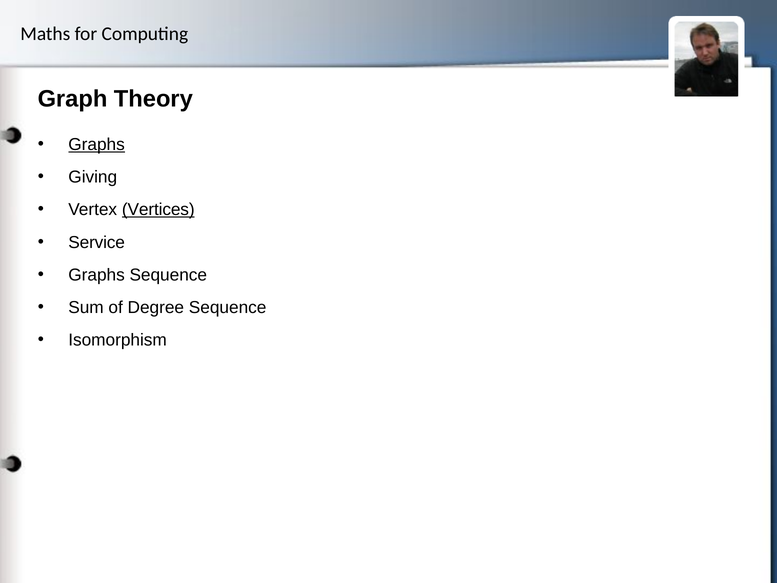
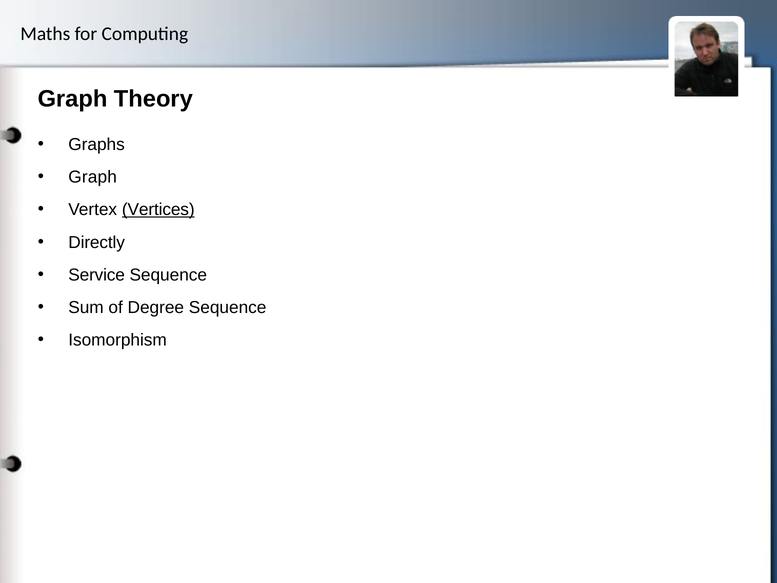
Graphs at (97, 145) underline: present -> none
Giving at (93, 177): Giving -> Graph
Service: Service -> Directly
Graphs at (97, 275): Graphs -> Service
